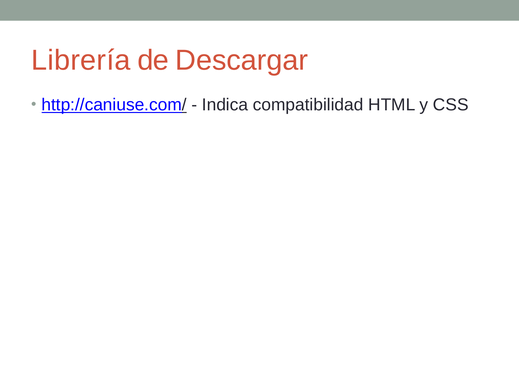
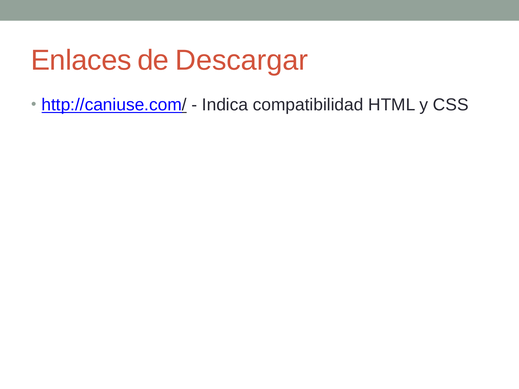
Librería: Librería -> Enlaces
